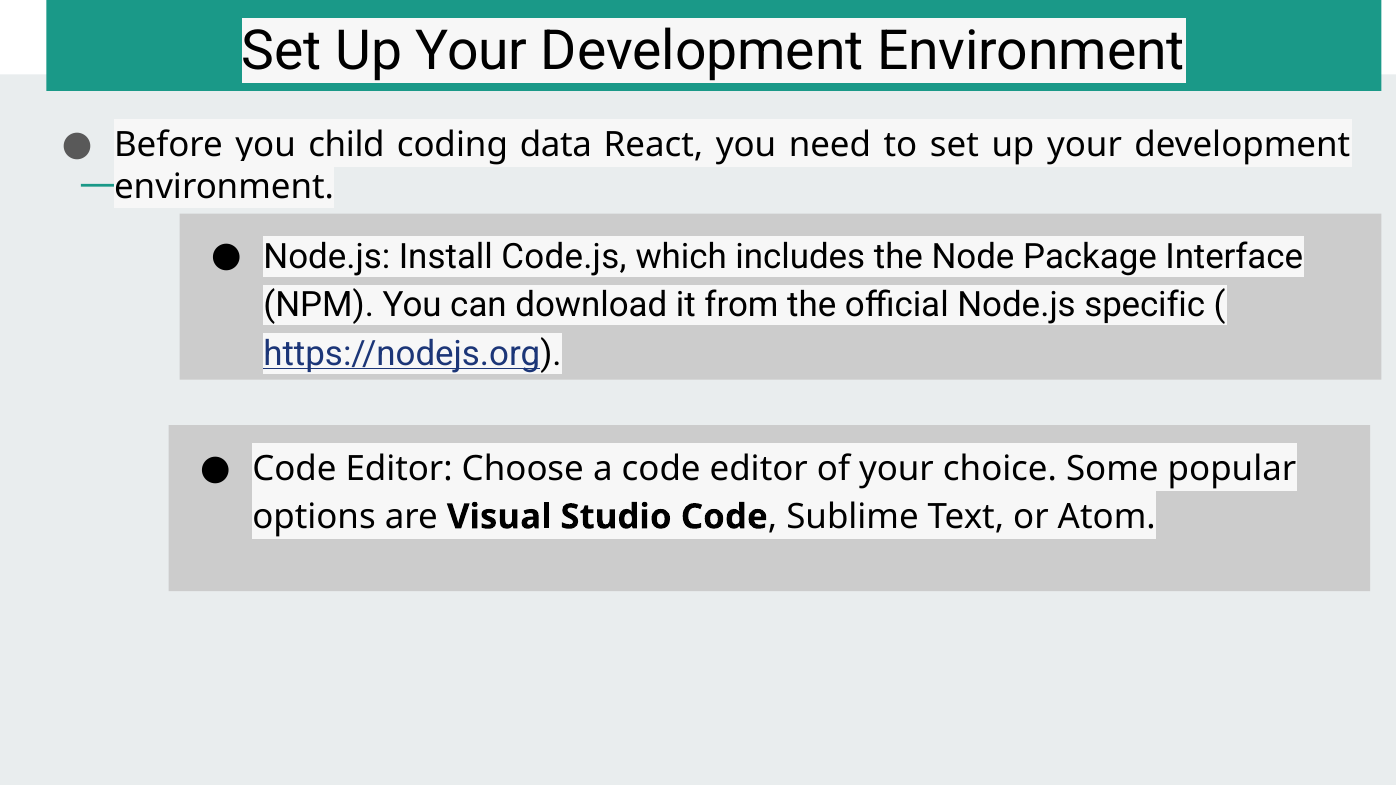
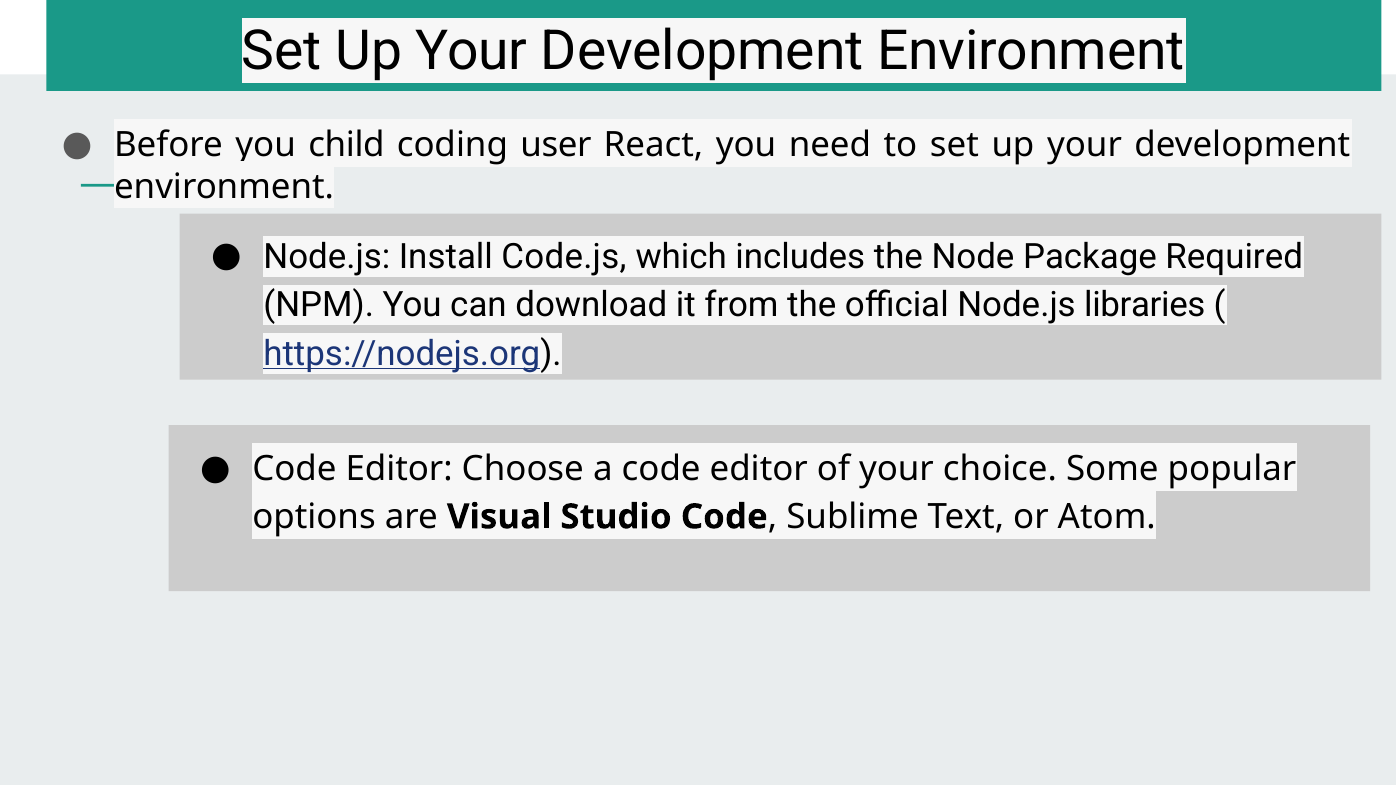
data: data -> user
Interface: Interface -> Required
specific: specific -> libraries
